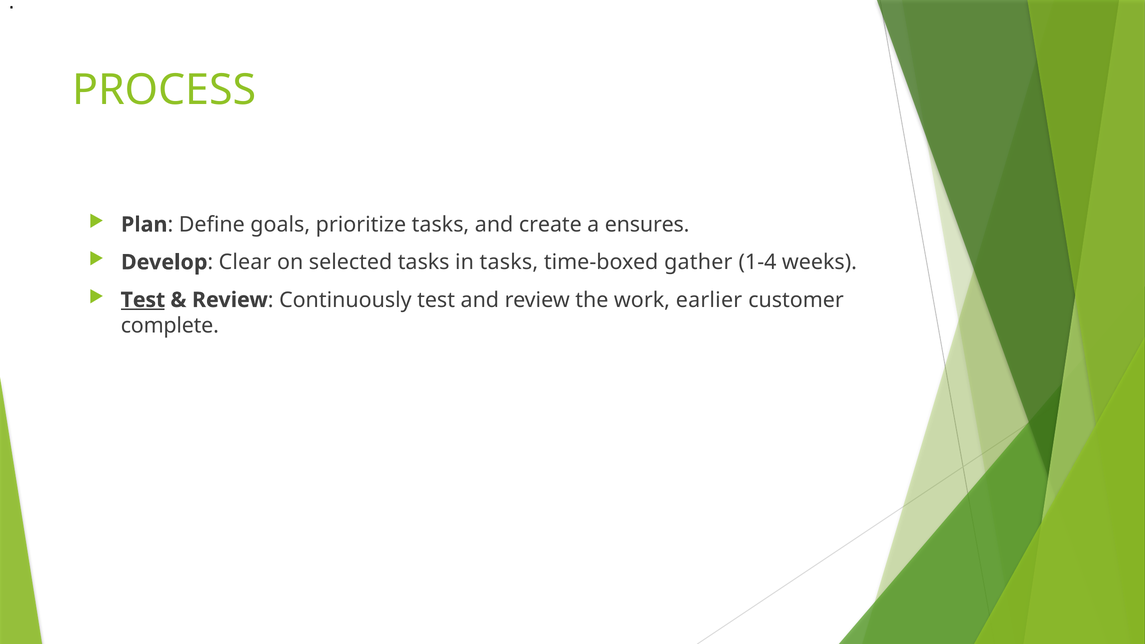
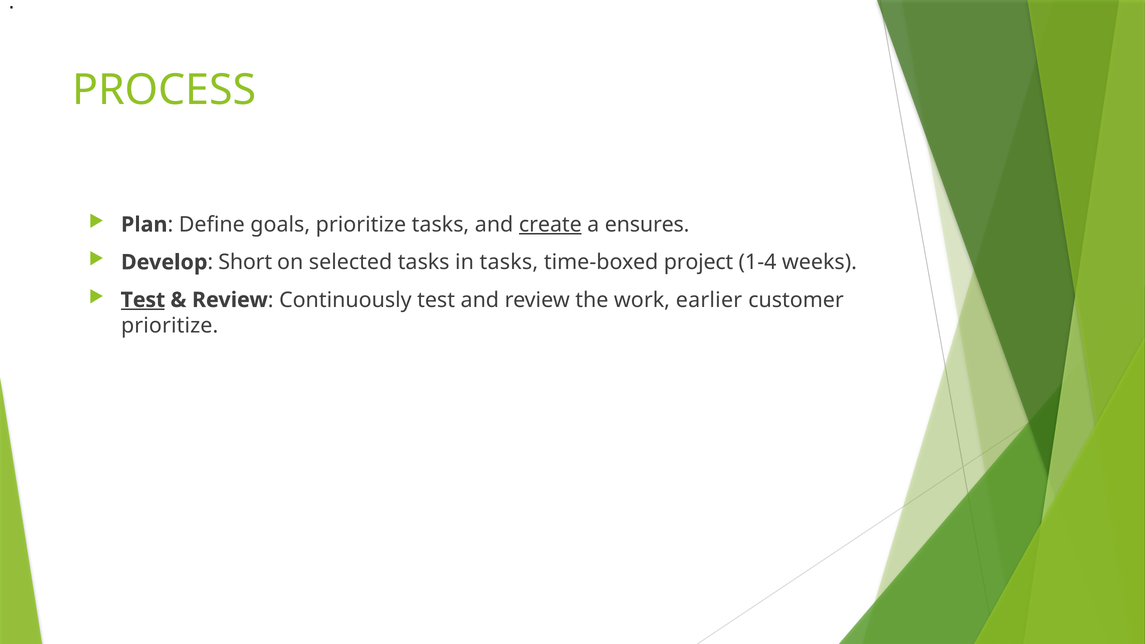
create underline: none -> present
Clear: Clear -> Short
gather: gather -> project
complete at (170, 326): complete -> prioritize
